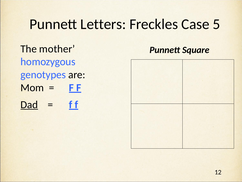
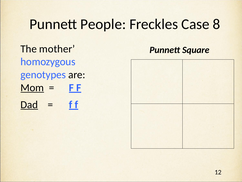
Letters: Letters -> People
5: 5 -> 8
Mom underline: none -> present
